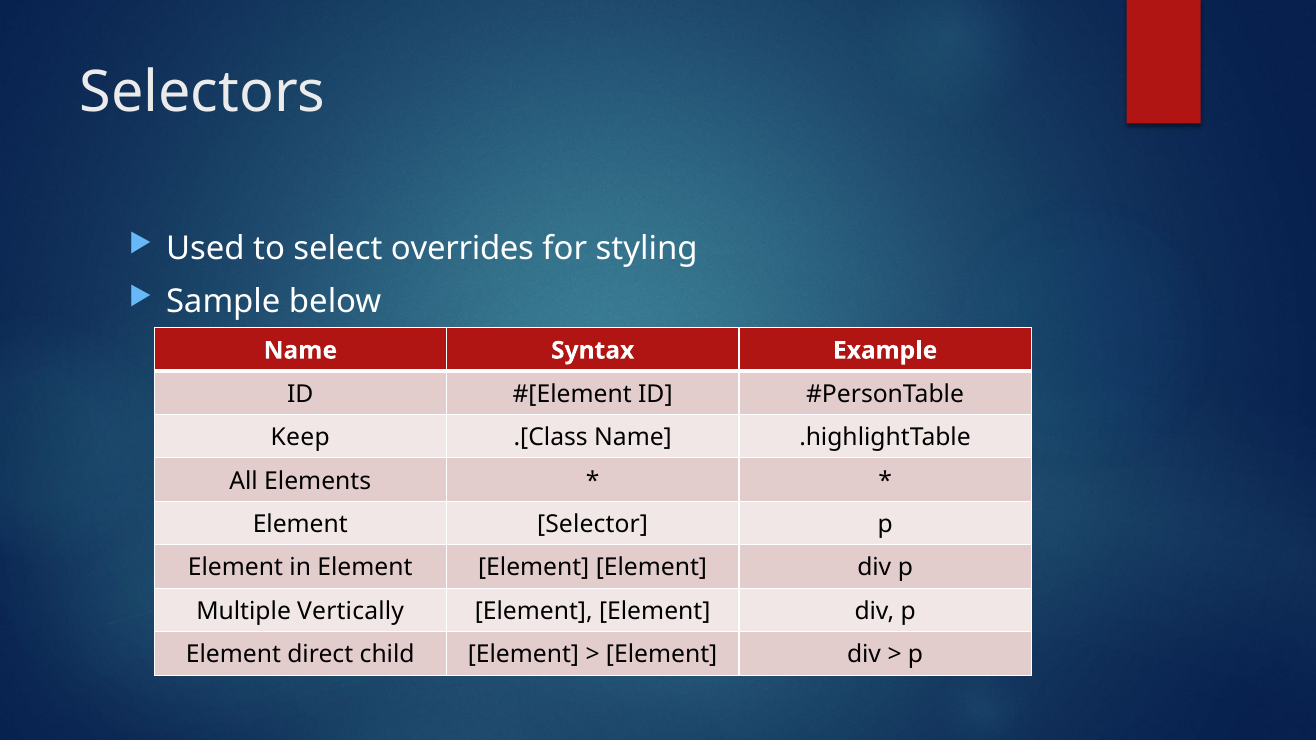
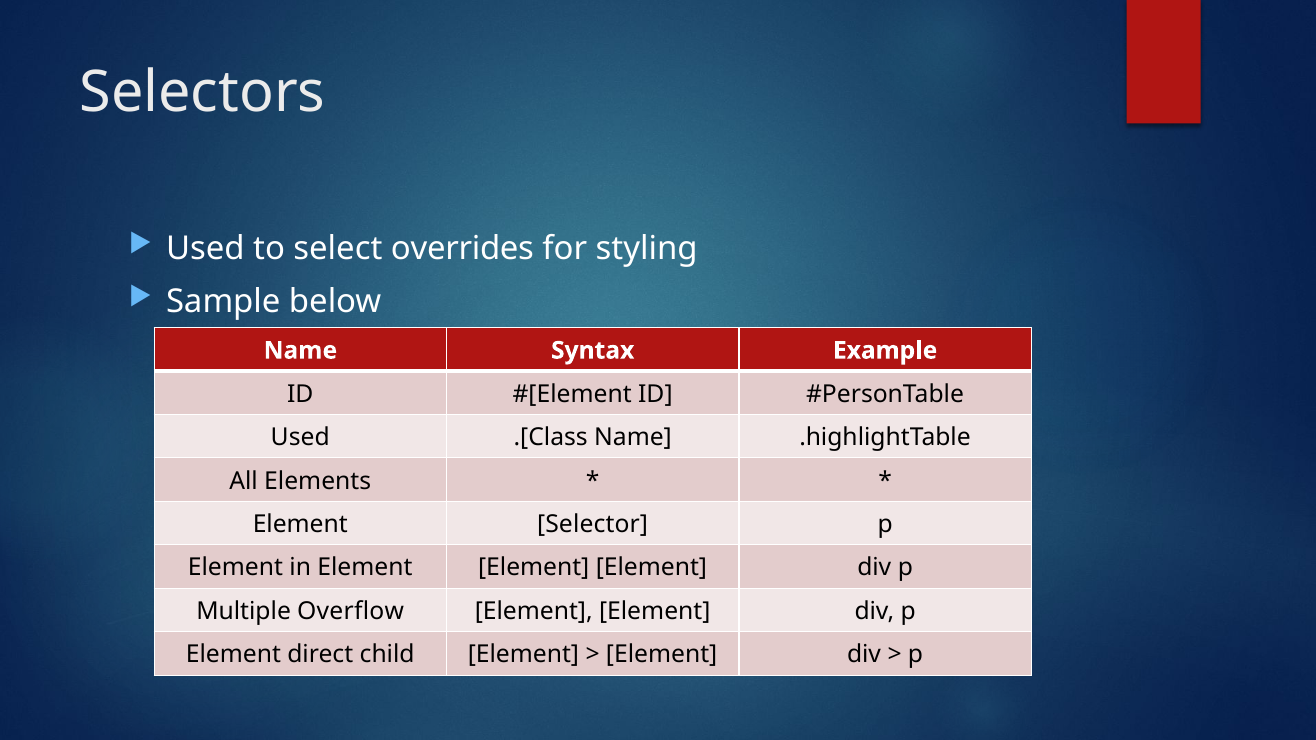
Keep at (300, 438): Keep -> Used
Vertically: Vertically -> Overflow
